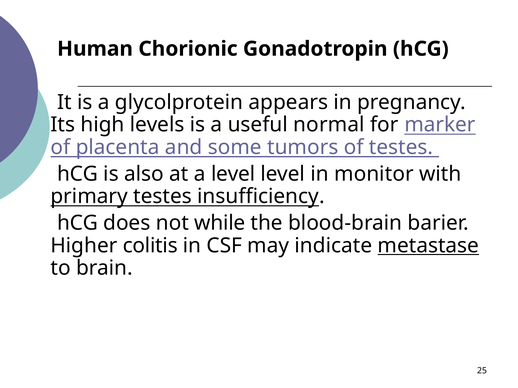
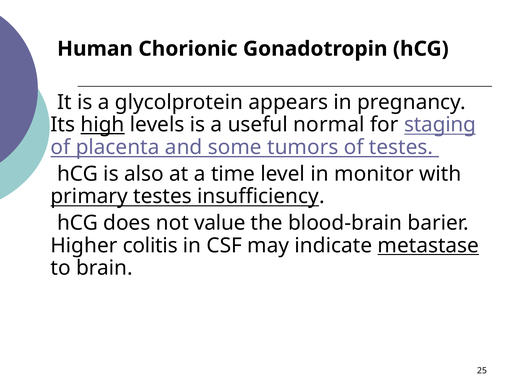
high underline: none -> present
marker: marker -> staging
a level: level -> time
while: while -> value
